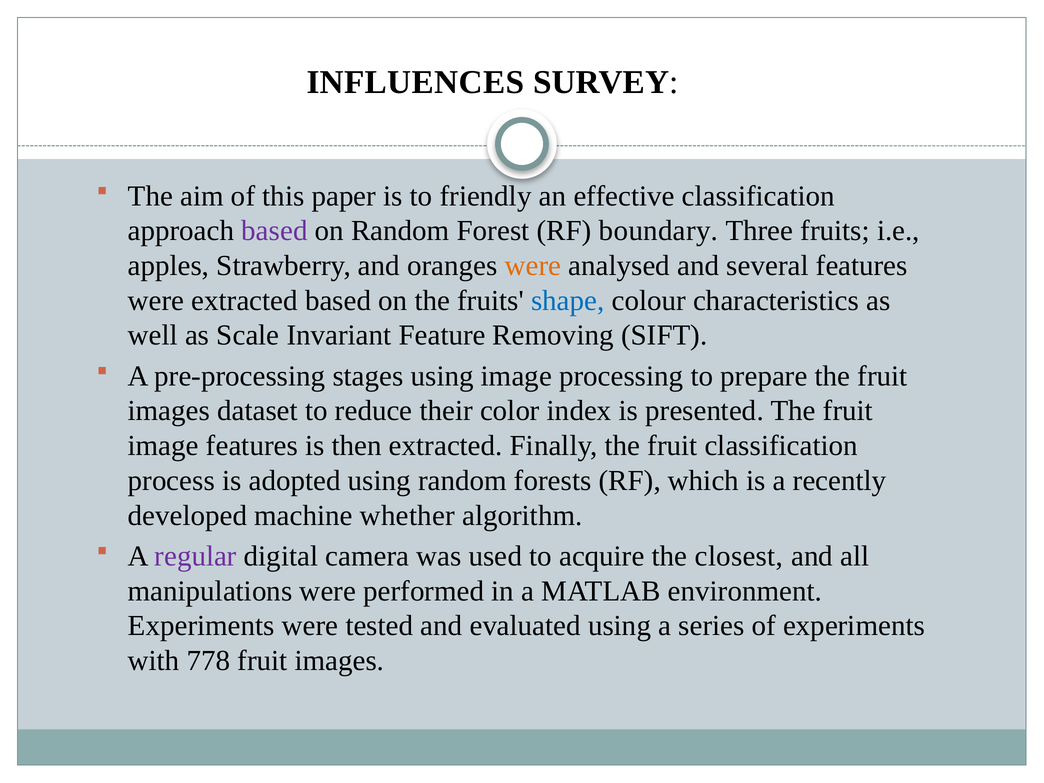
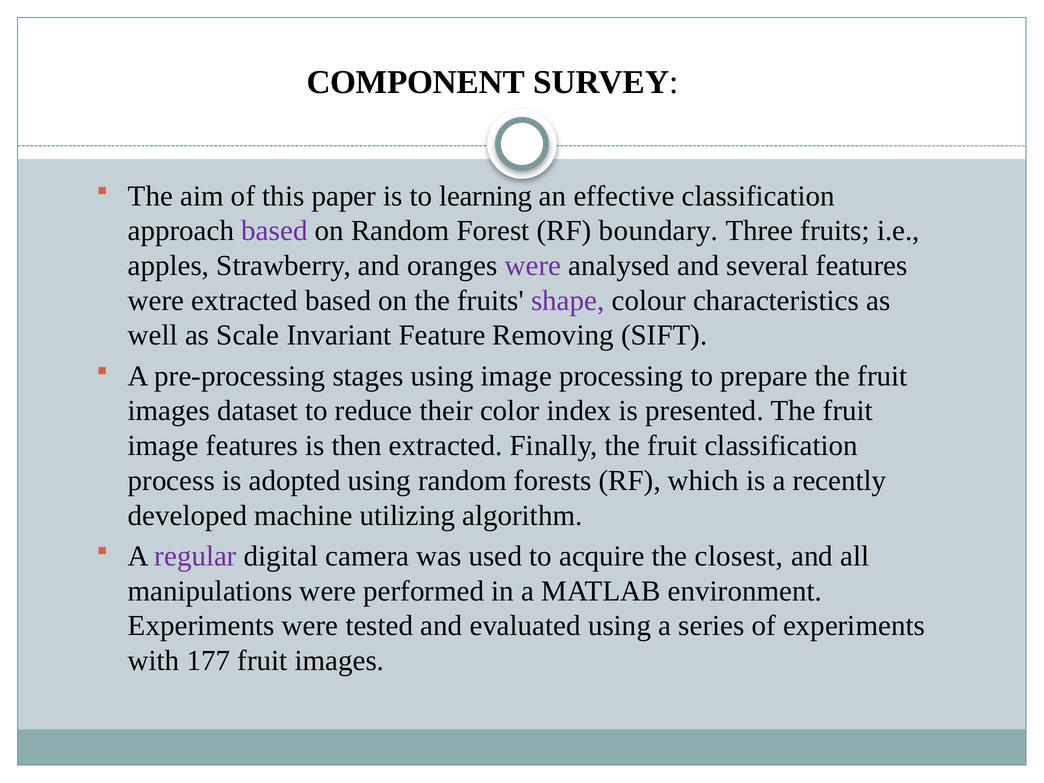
INFLUENCES: INFLUENCES -> COMPONENT
friendly: friendly -> learning
were at (533, 266) colour: orange -> purple
shape colour: blue -> purple
whether: whether -> utilizing
778: 778 -> 177
